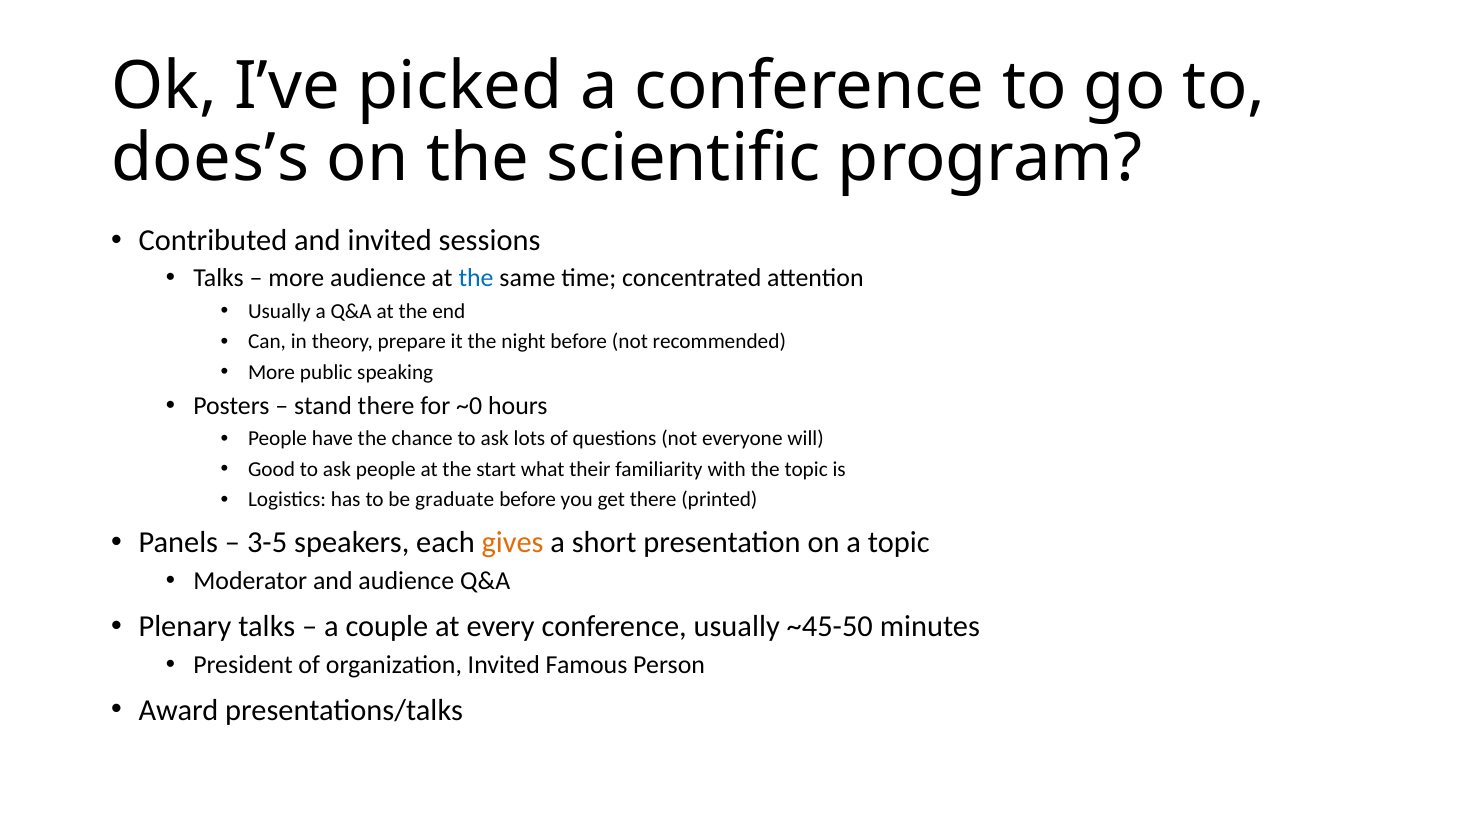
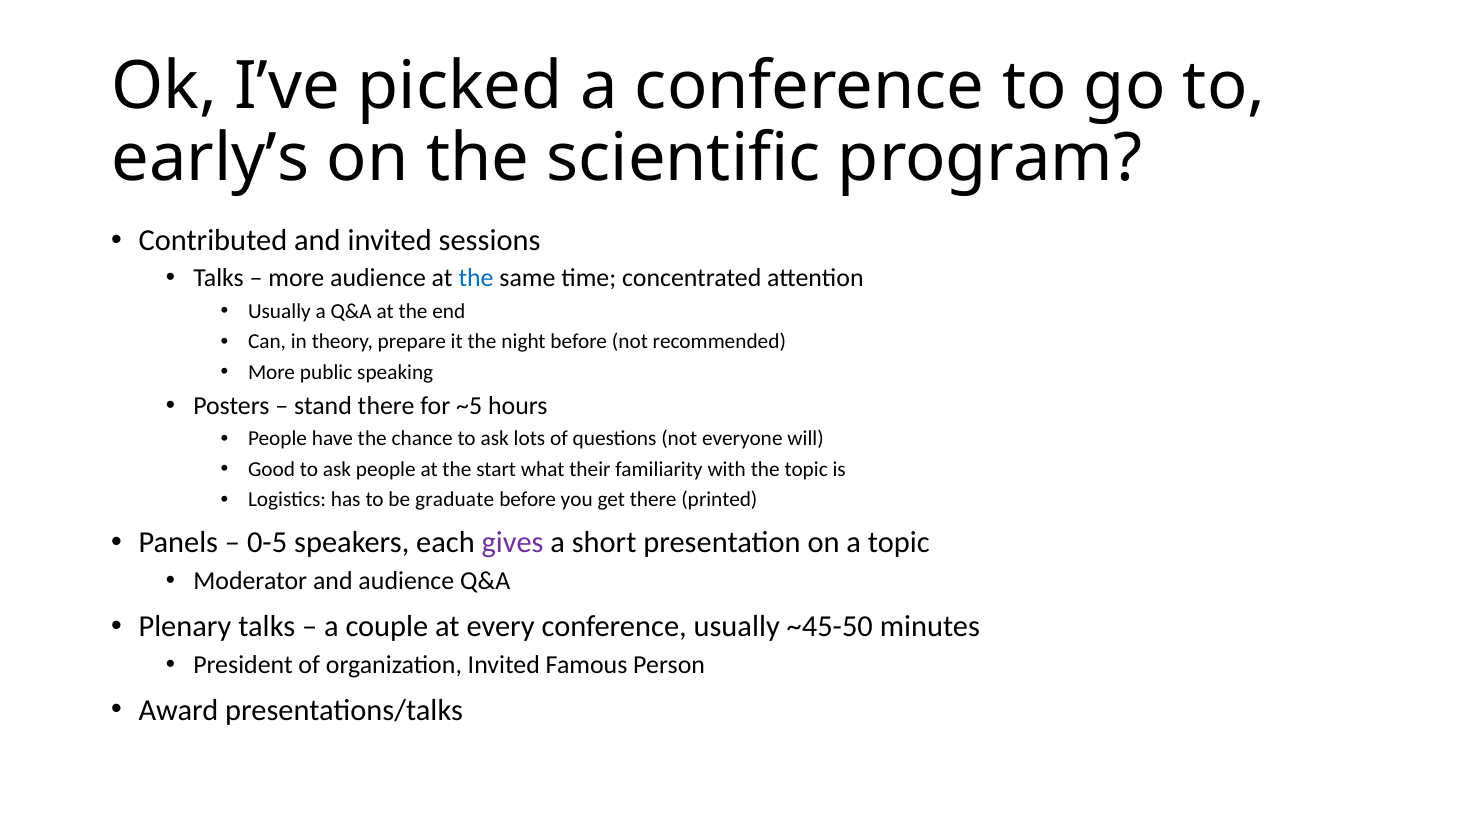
does’s: does’s -> early’s
~0: ~0 -> ~5
3-5: 3-5 -> 0-5
gives colour: orange -> purple
